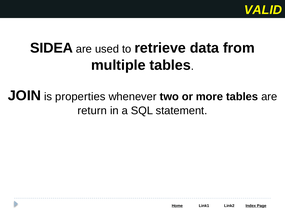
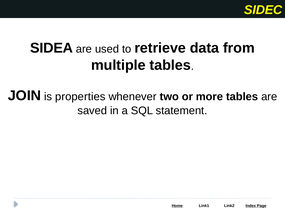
VALID: VALID -> SIDEC
return: return -> saved
